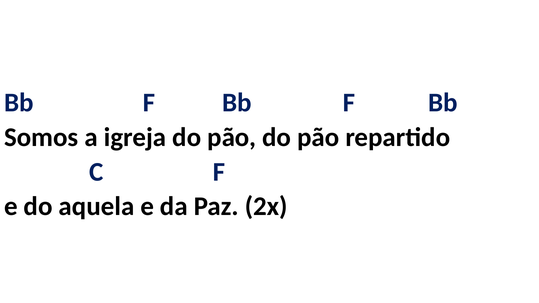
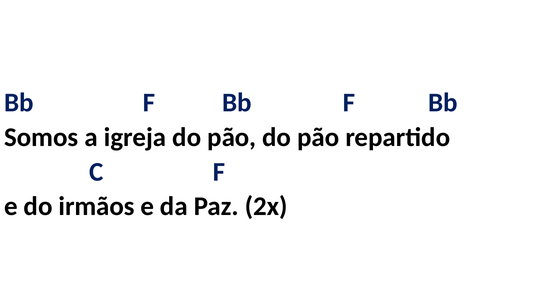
aquela: aquela -> irmãos
